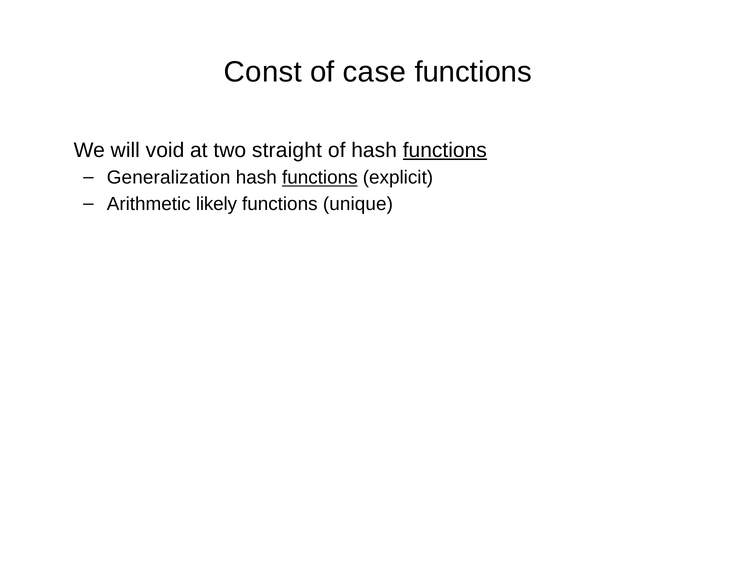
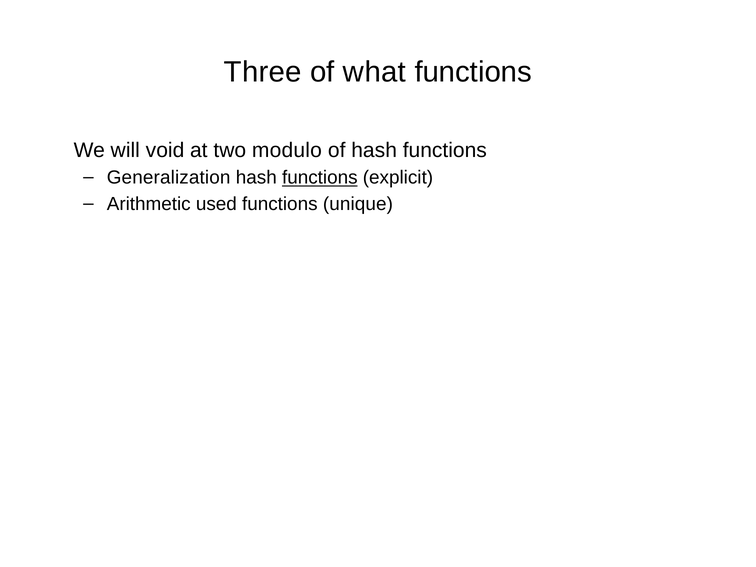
Const: Const -> Three
case: case -> what
straight: straight -> modulo
functions at (445, 150) underline: present -> none
likely: likely -> used
